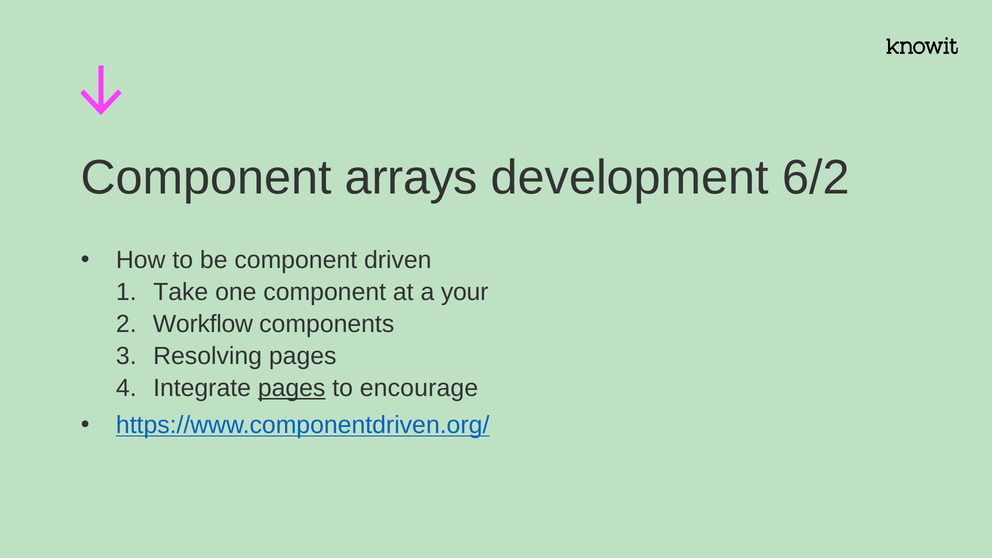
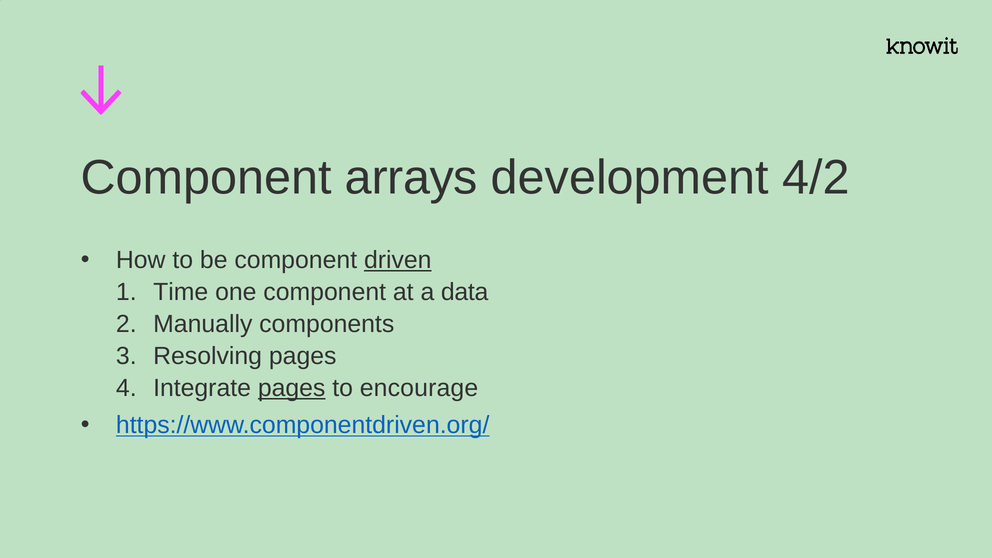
6/2: 6/2 -> 4/2
driven underline: none -> present
Take: Take -> Time
your: your -> data
Workflow: Workflow -> Manually
